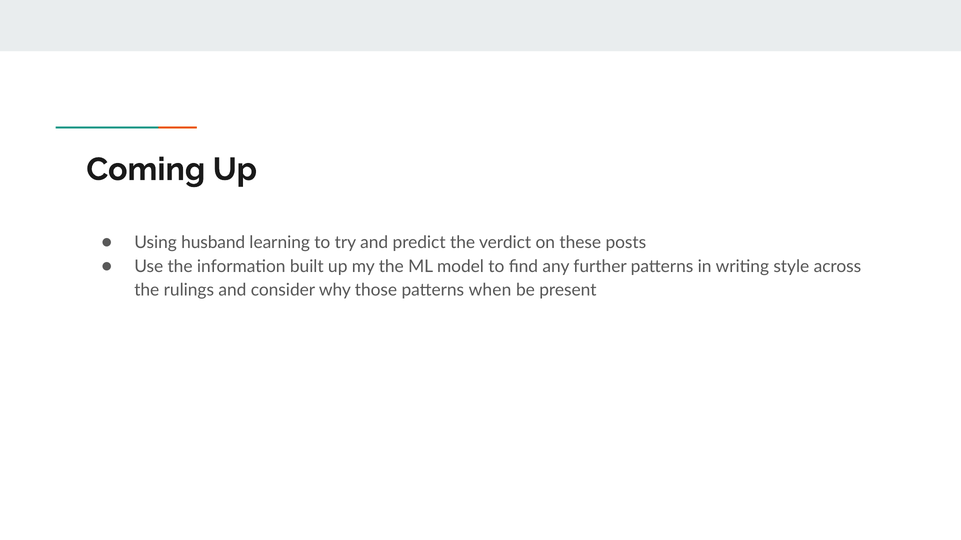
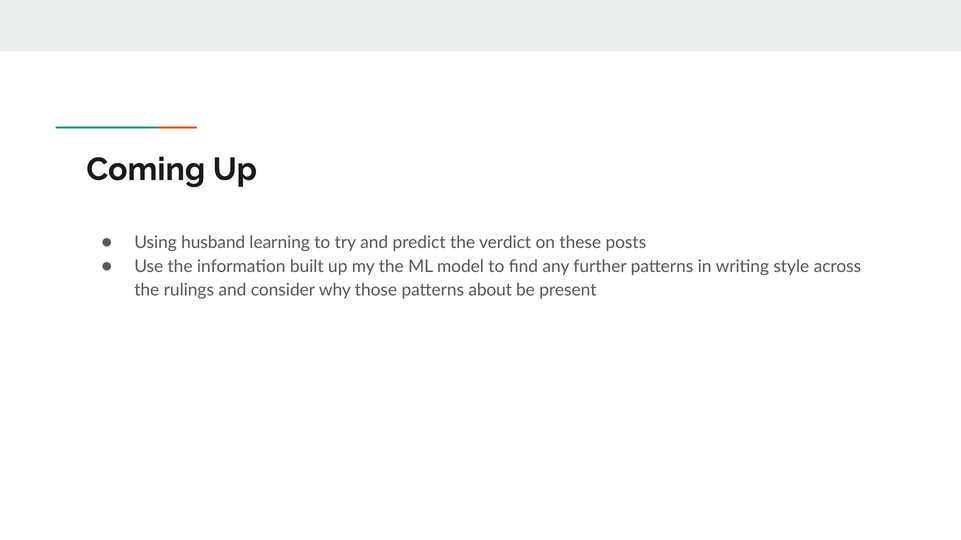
when: when -> about
